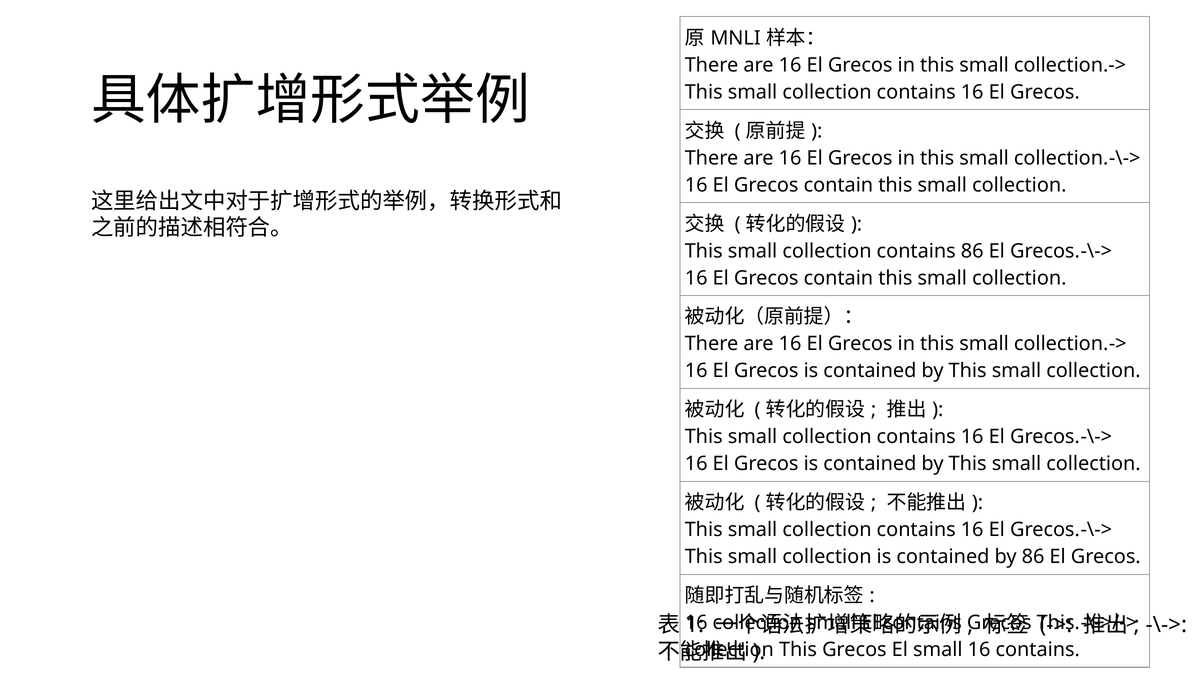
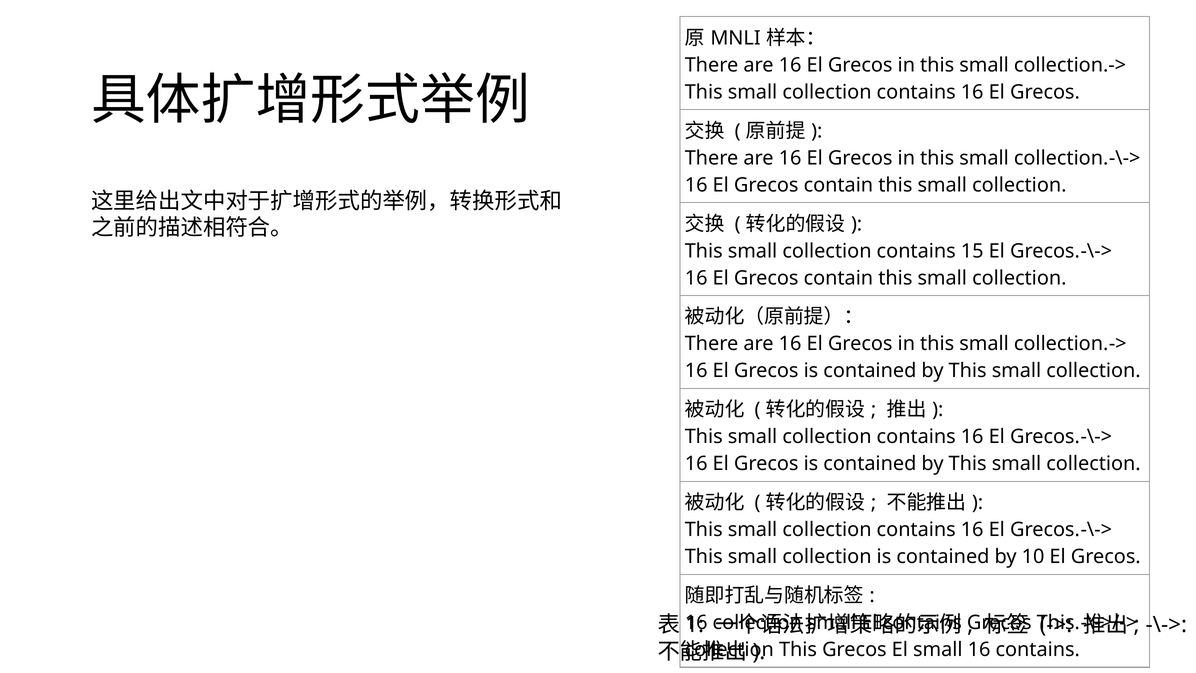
contains 86: 86 -> 15
by 86: 86 -> 10
